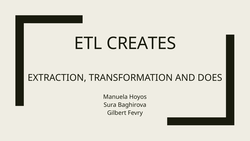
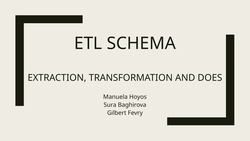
CREATES: CREATES -> SCHEMA
